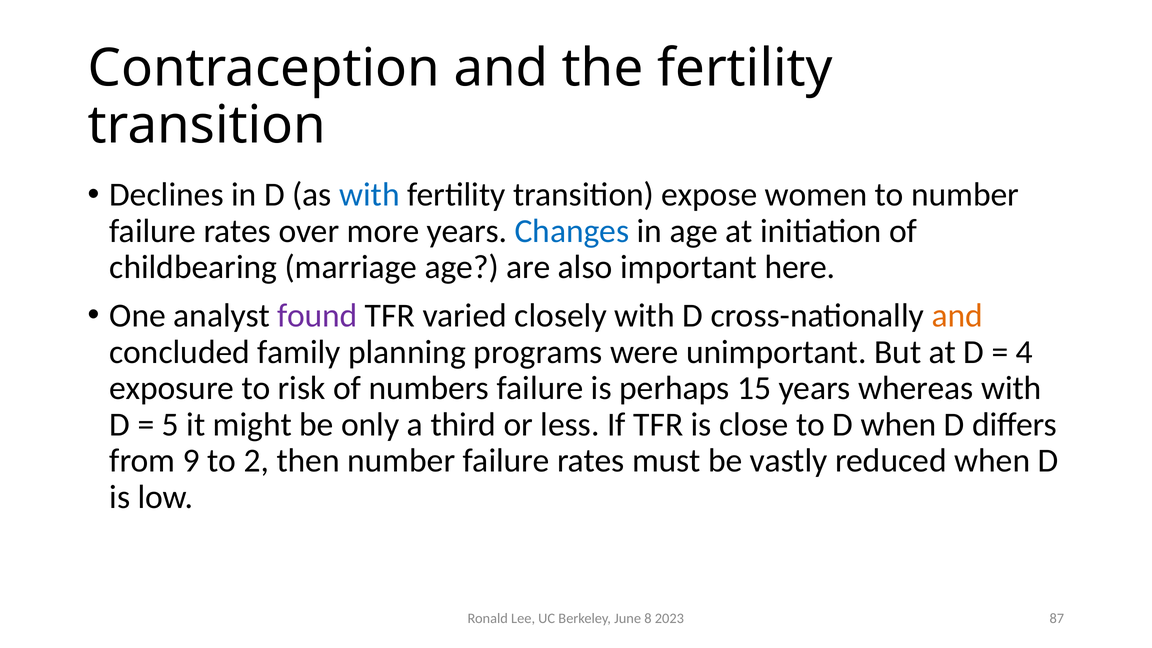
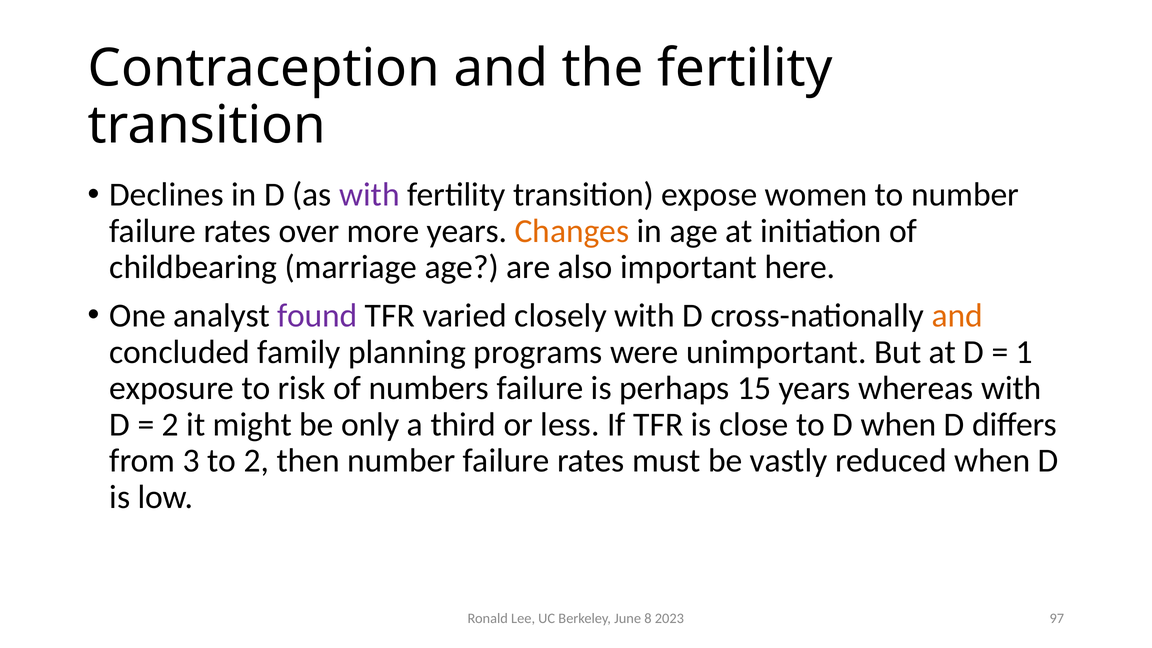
with at (369, 195) colour: blue -> purple
Changes colour: blue -> orange
4: 4 -> 1
5 at (170, 425): 5 -> 2
9: 9 -> 3
87: 87 -> 97
